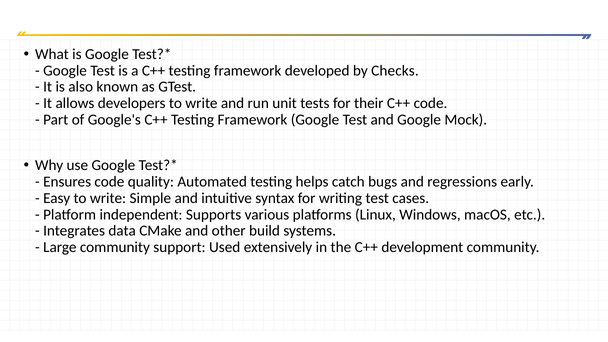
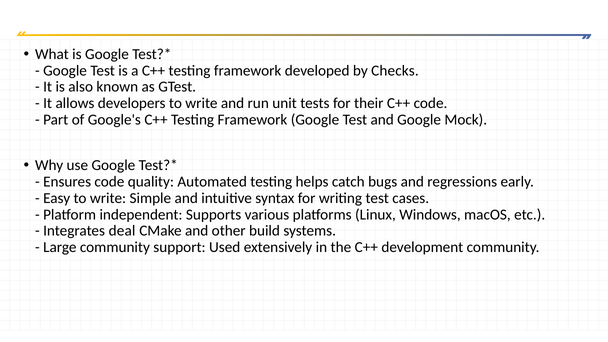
data: data -> deal
